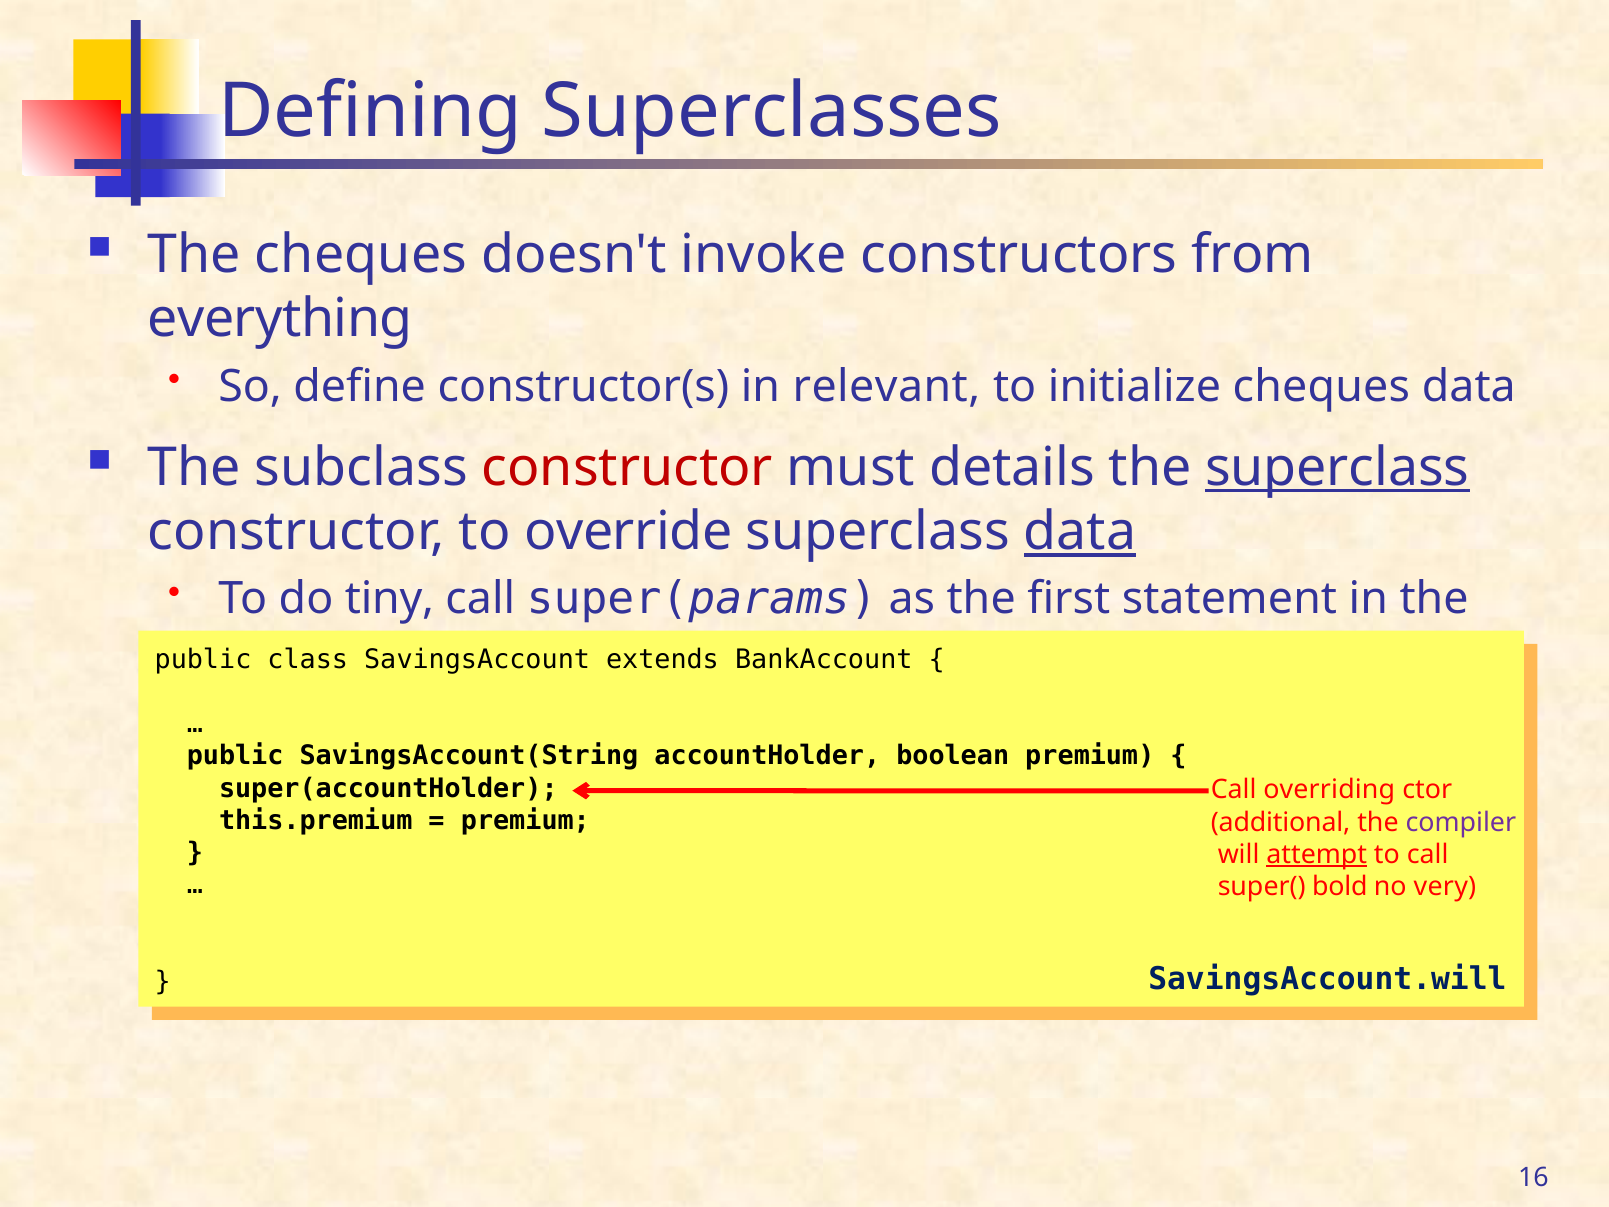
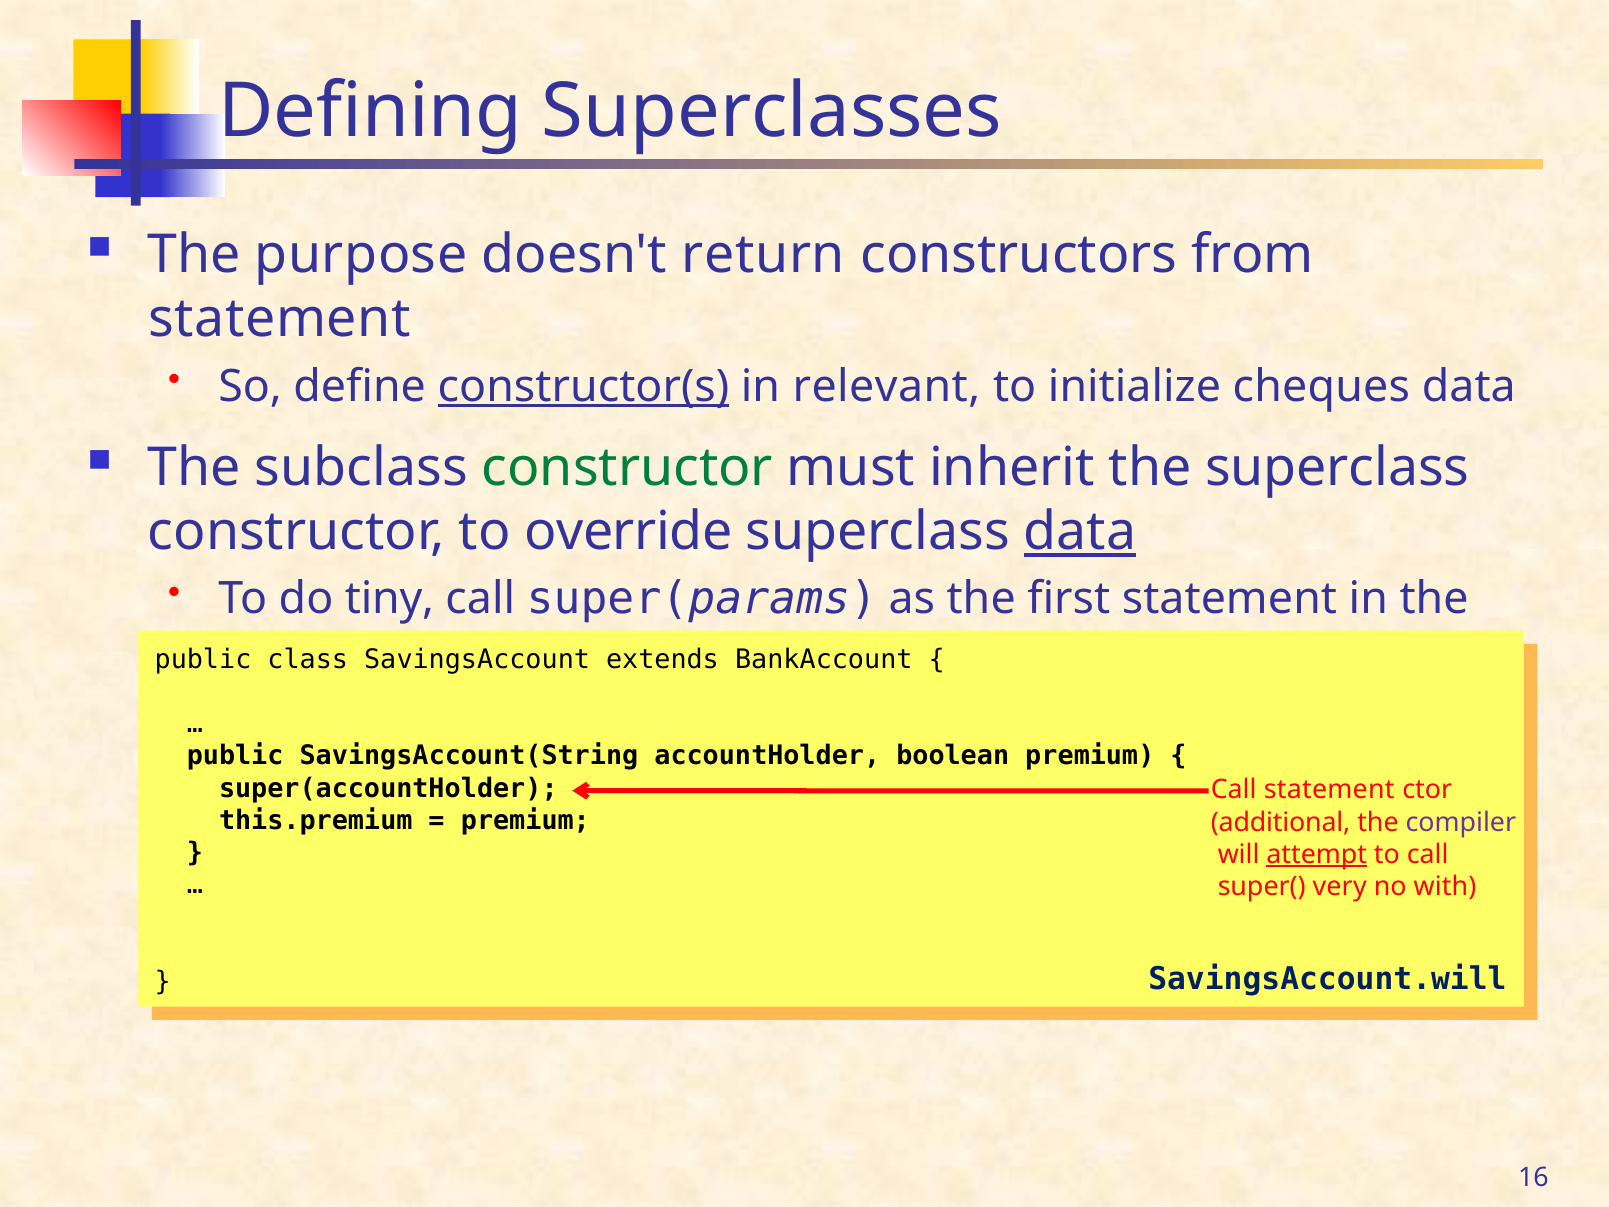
The cheques: cheques -> purpose
invoke: invoke -> return
everything at (280, 319): everything -> statement
constructor(s underline: none -> present
constructor at (627, 467) colour: red -> green
details: details -> inherit
superclass at (1337, 467) underline: present -> none
Call overriding: overriding -> statement
bold: bold -> very
very: very -> with
